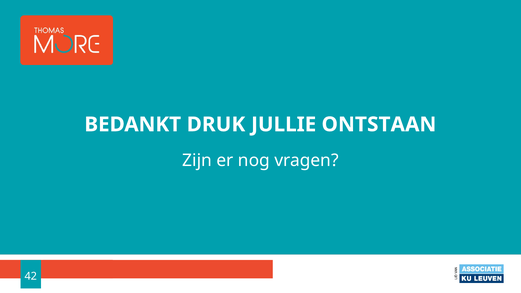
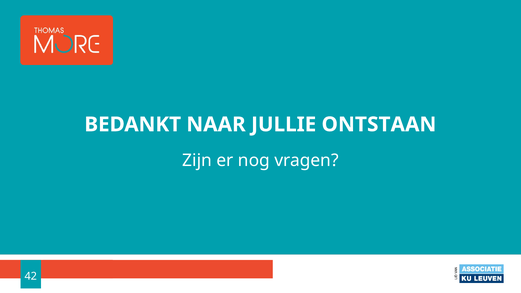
DRUK: DRUK -> NAAR
